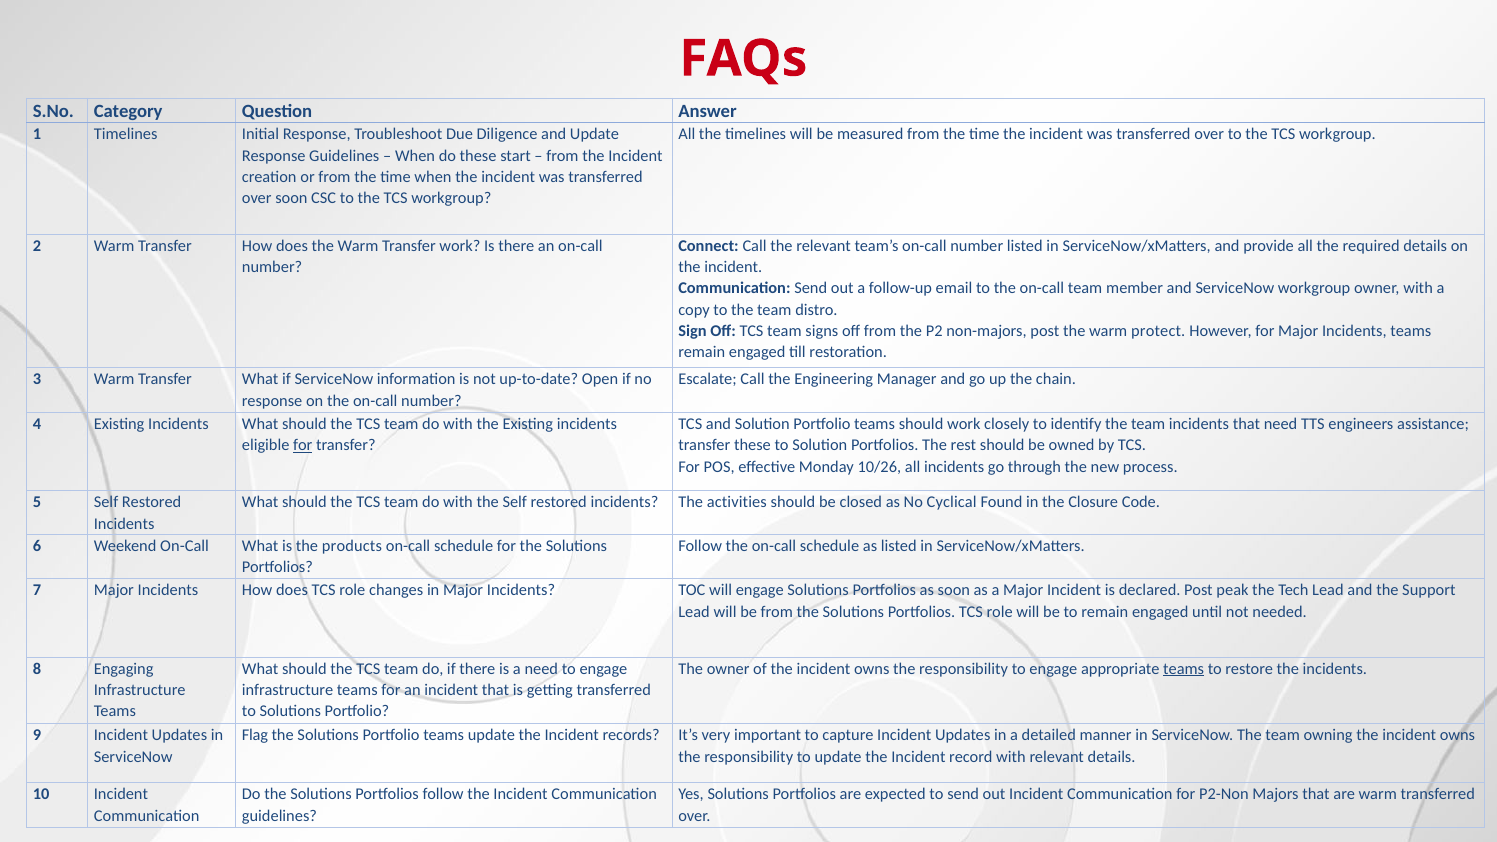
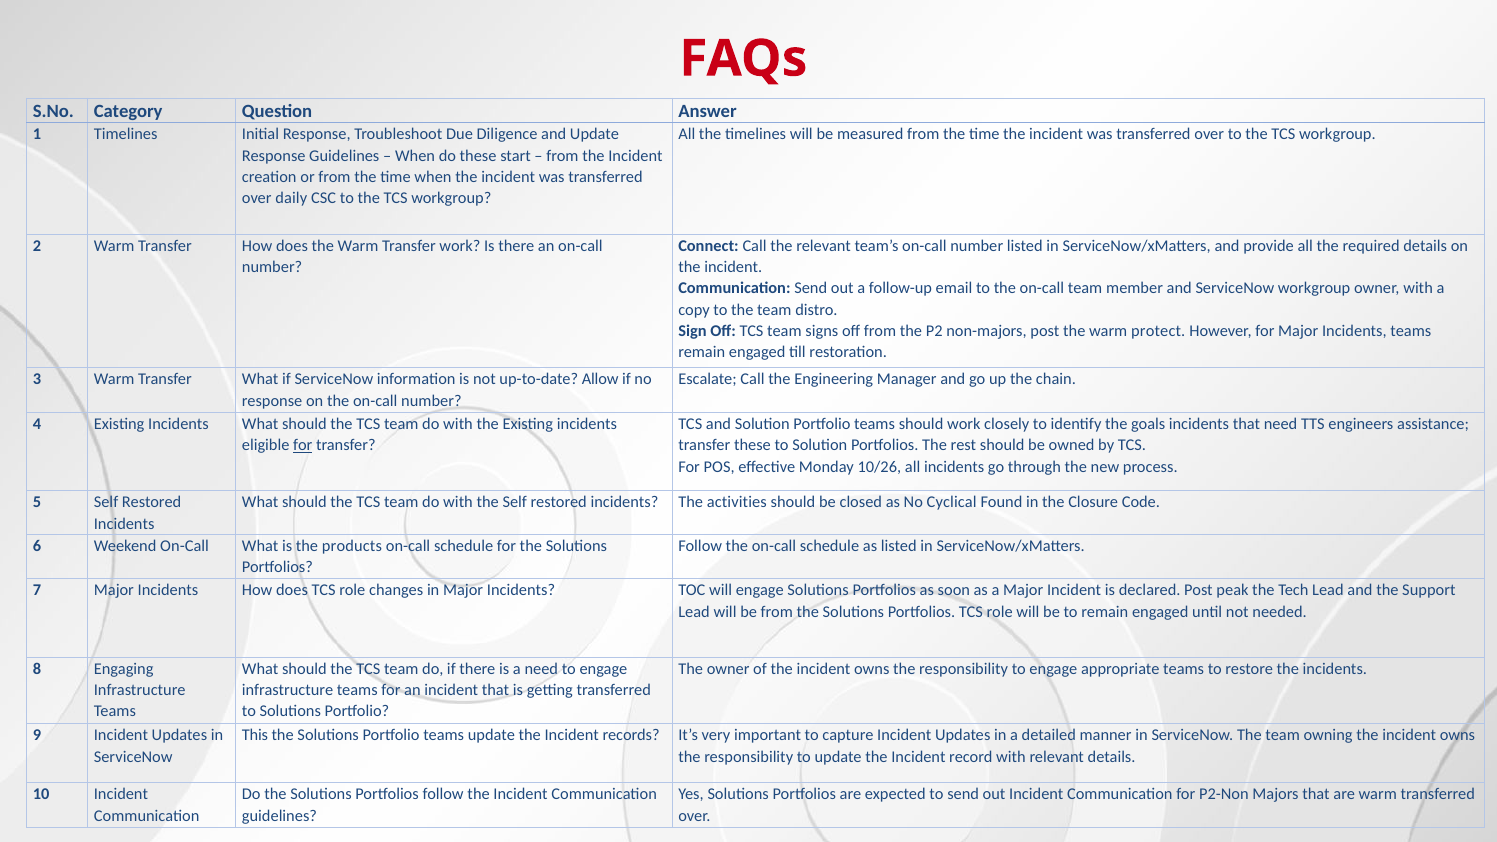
over soon: soon -> daily
Open: Open -> Allow
identify the team: team -> goals
teams at (1184, 669) underline: present -> none
Flag: Flag -> This
